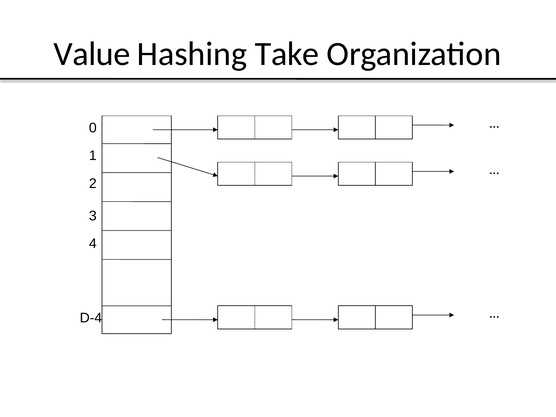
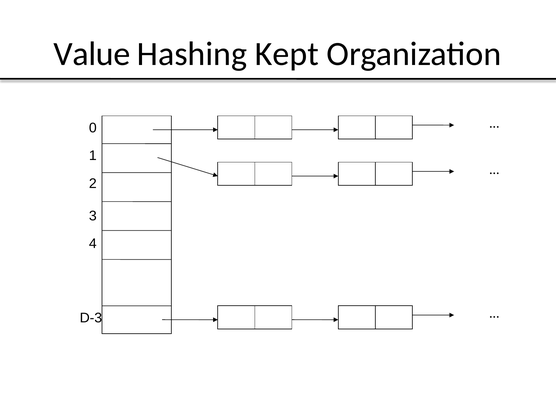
Take: Take -> Kept
D-4: D-4 -> D-3
